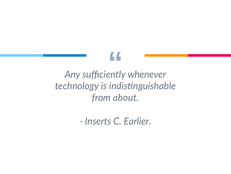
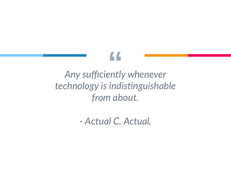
Inserts at (98, 121): Inserts -> Actual
C Earlier: Earlier -> Actual
